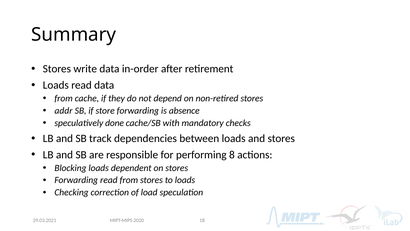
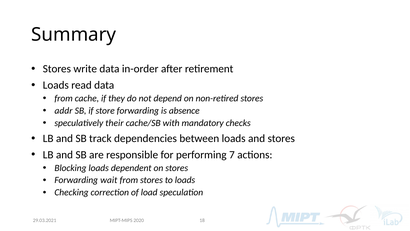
done: done -> their
8: 8 -> 7
Forwarding read: read -> wait
